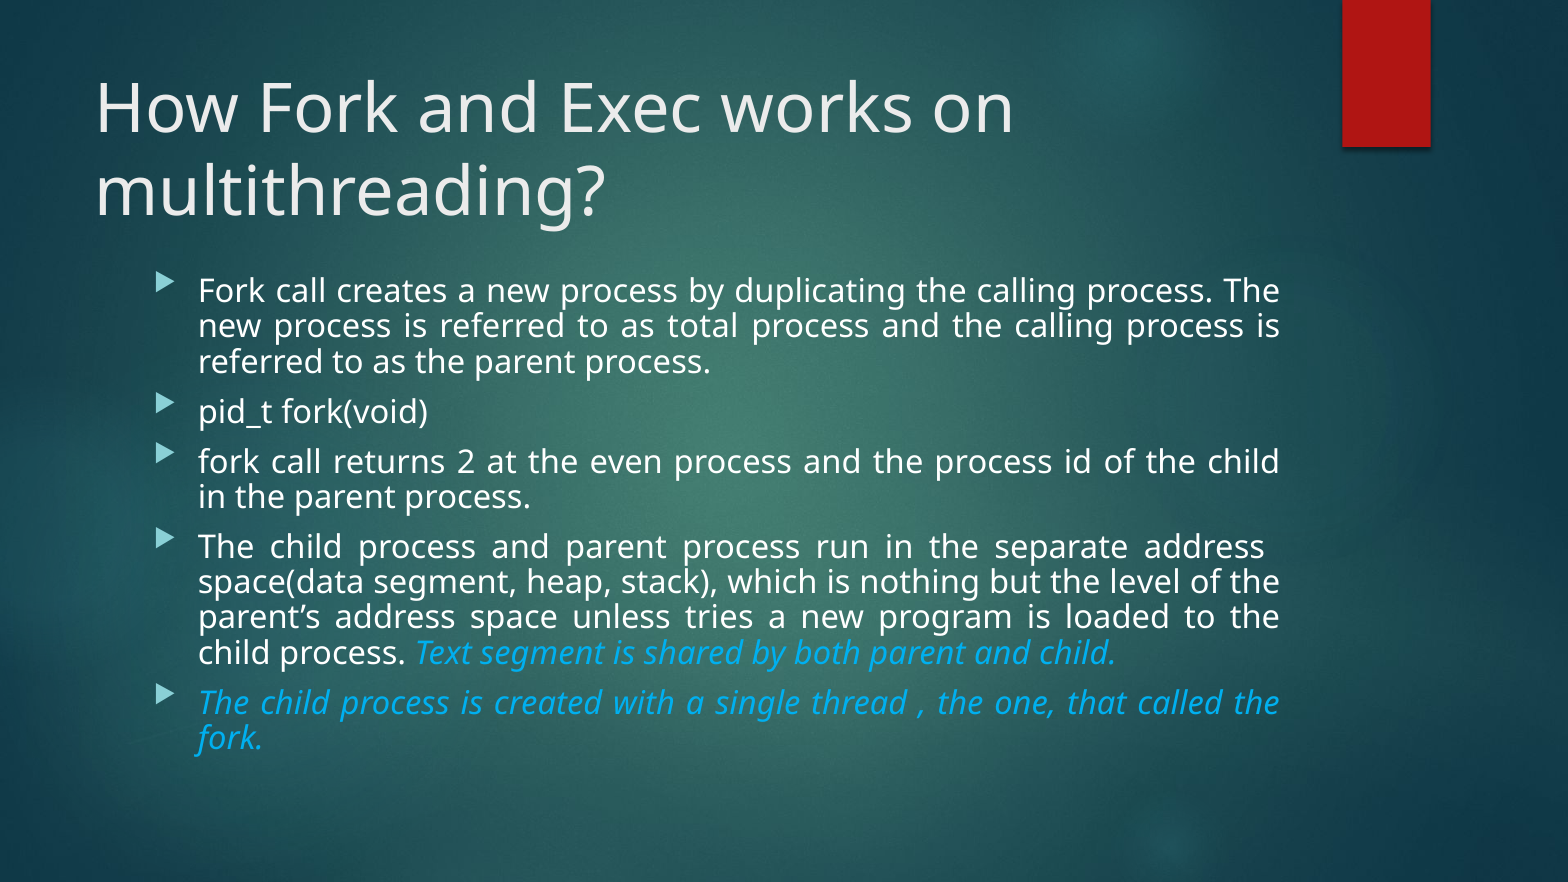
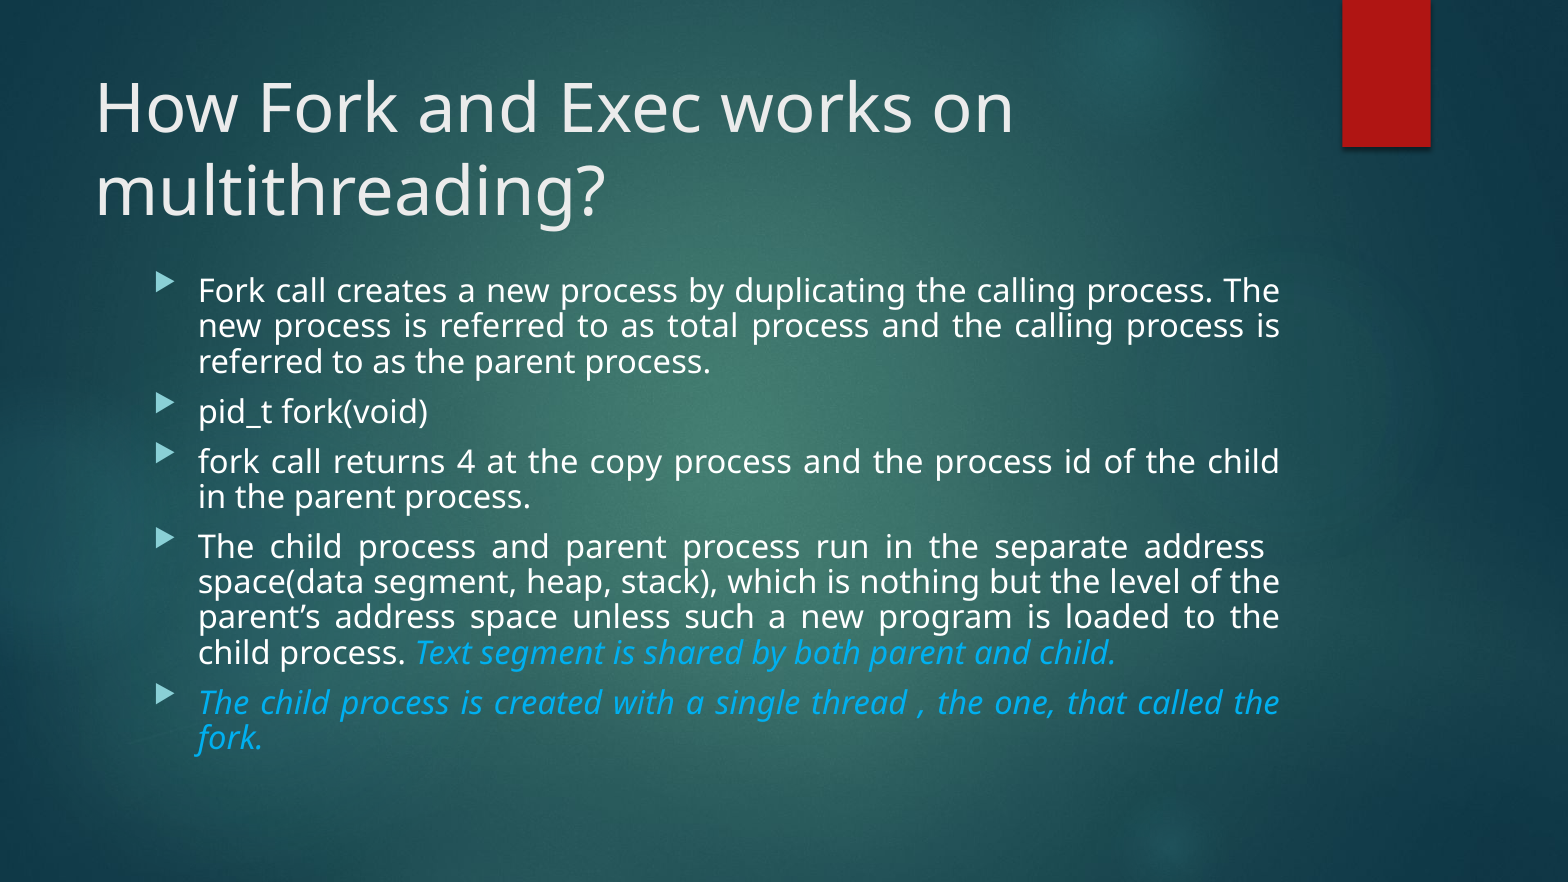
2: 2 -> 4
even: even -> copy
tries: tries -> such
